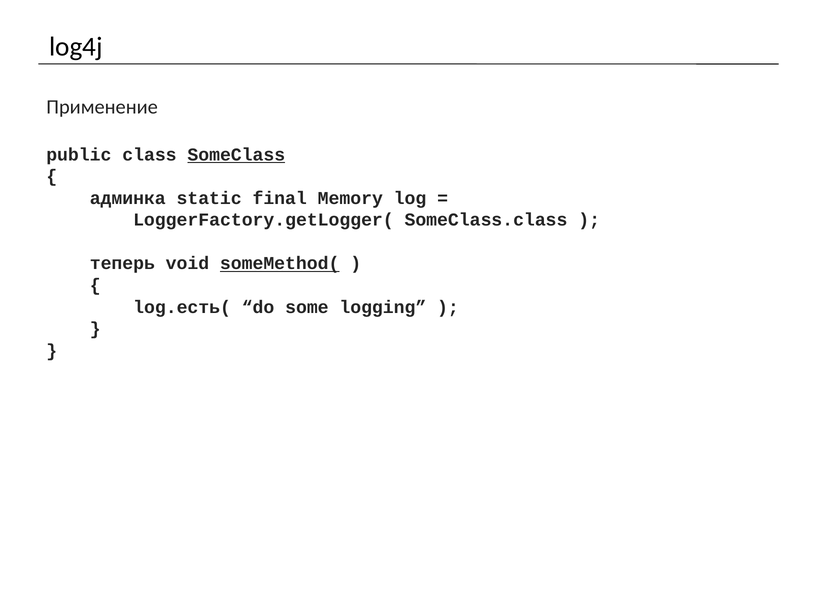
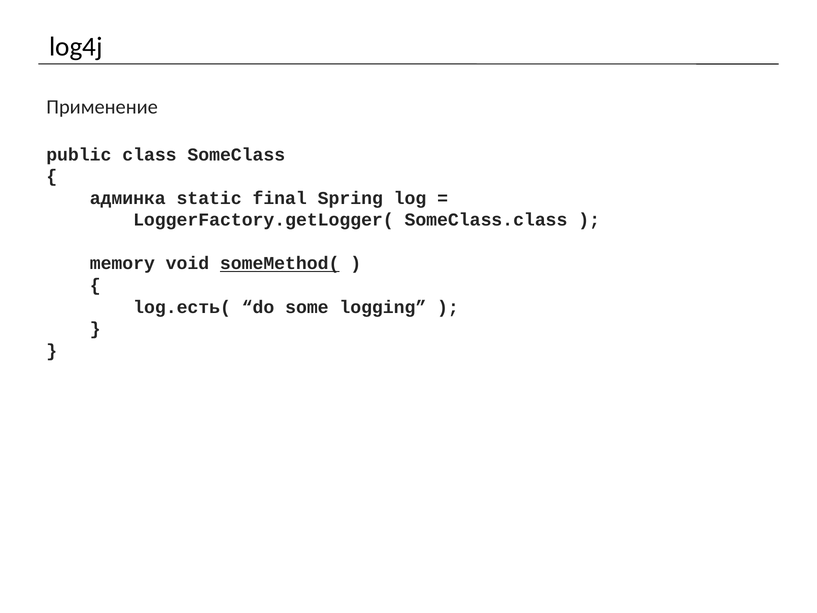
SomeClass underline: present -> none
Memory: Memory -> Spring
теперь: теперь -> memory
